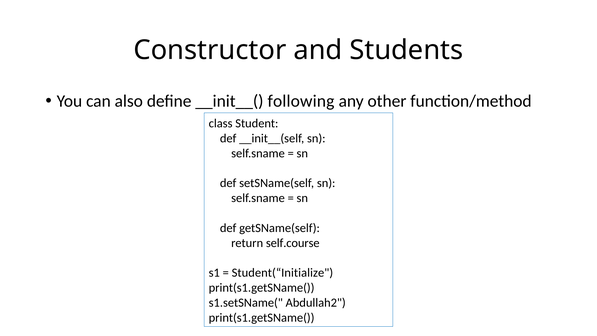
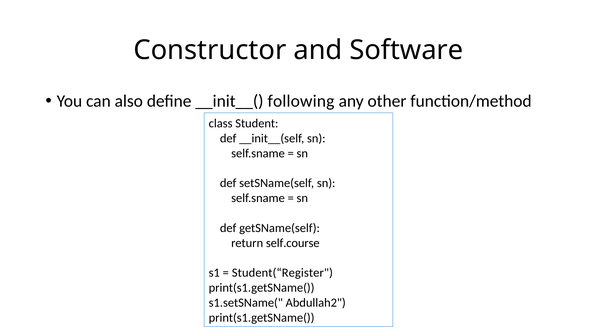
Students: Students -> Software
Student(“Initialize: Student(“Initialize -> Student(“Register
